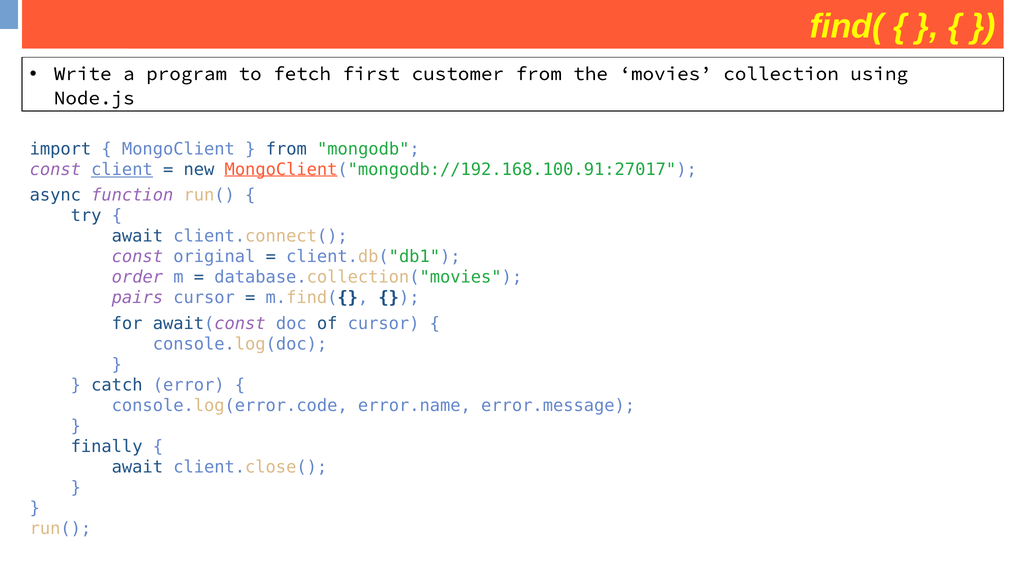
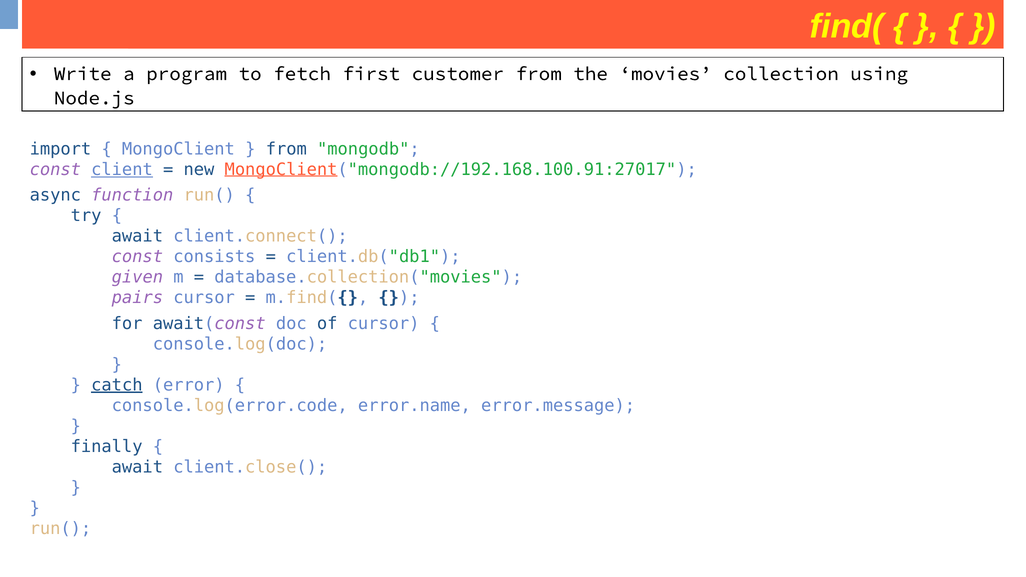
original: original -> consists
order: order -> given
catch underline: none -> present
